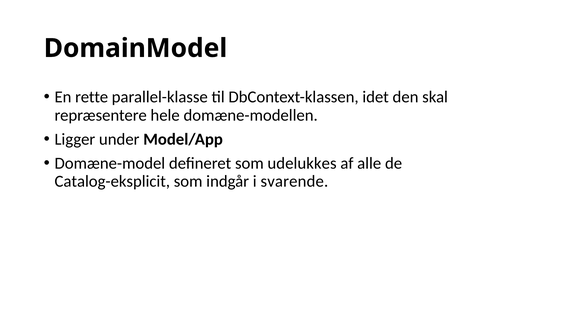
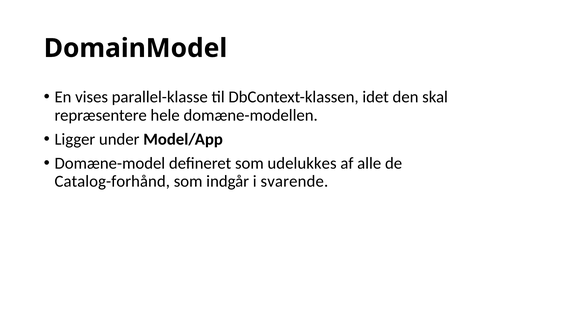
rette: rette -> vises
Catalog-eksplicit: Catalog-eksplicit -> Catalog-forhånd
